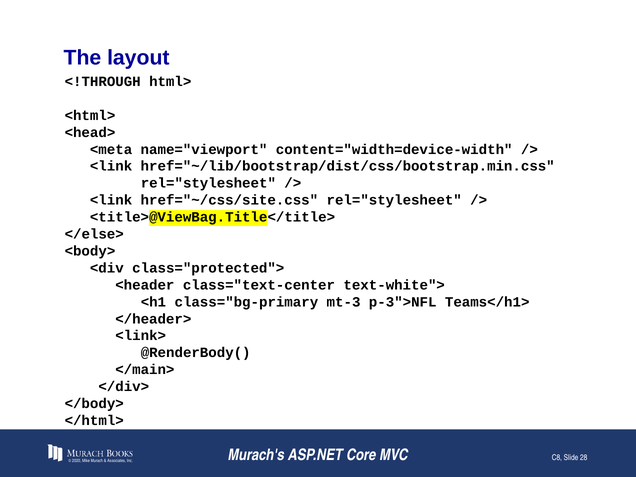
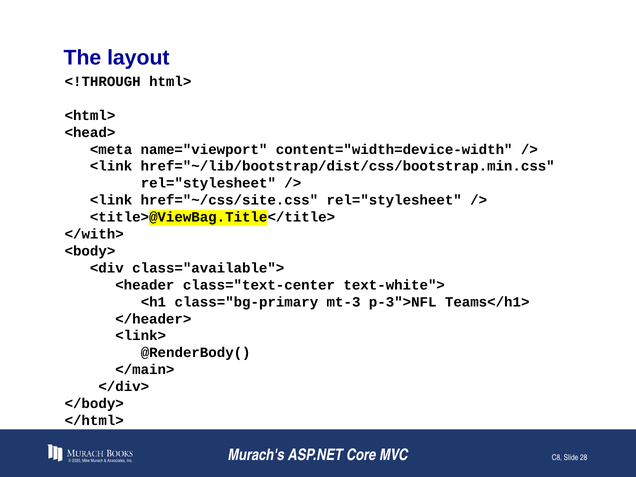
</else>: </else> -> </with>
class="protected">: class="protected"> -> class="available">
